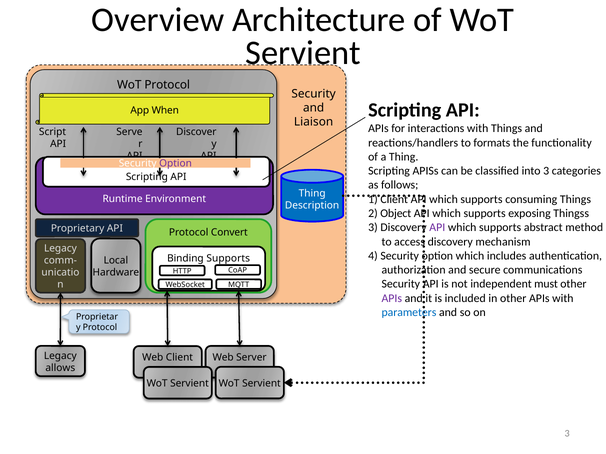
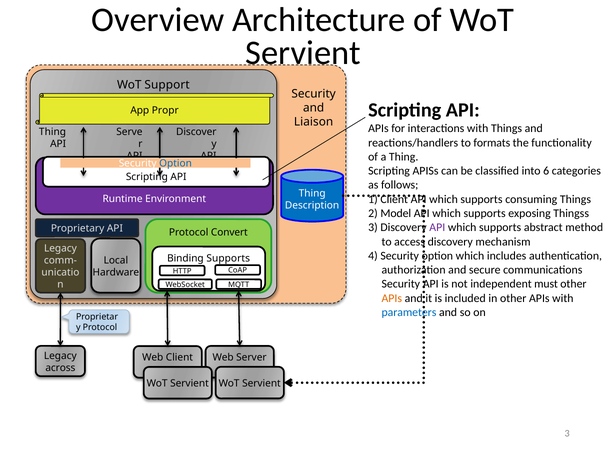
WoT Protocol: Protocol -> Support
When: When -> Propr
Script at (53, 132): Script -> Thing
Option at (176, 164) colour: purple -> blue
into 3: 3 -> 6
Object: Object -> Model
APIs at (392, 298) colour: purple -> orange
allows: allows -> across
